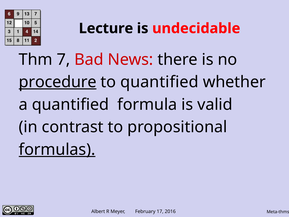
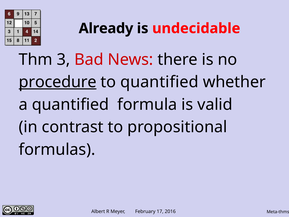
Lecture: Lecture -> Already
7: 7 -> 3
formulas underline: present -> none
